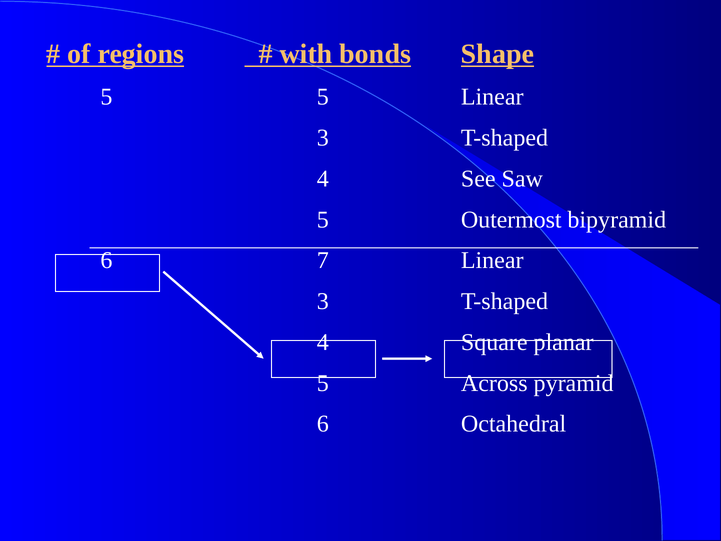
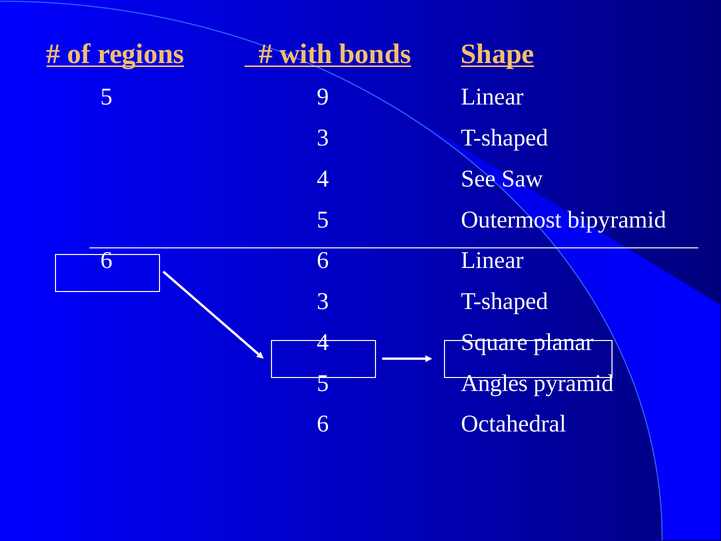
5 5: 5 -> 9
6 7: 7 -> 6
Across: Across -> Angles
